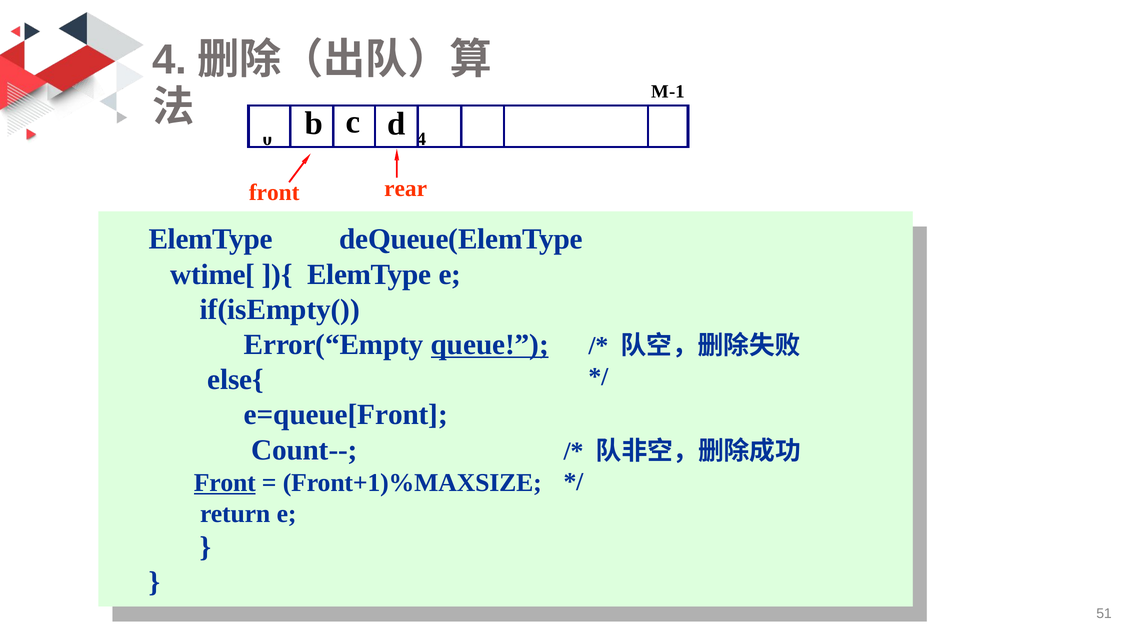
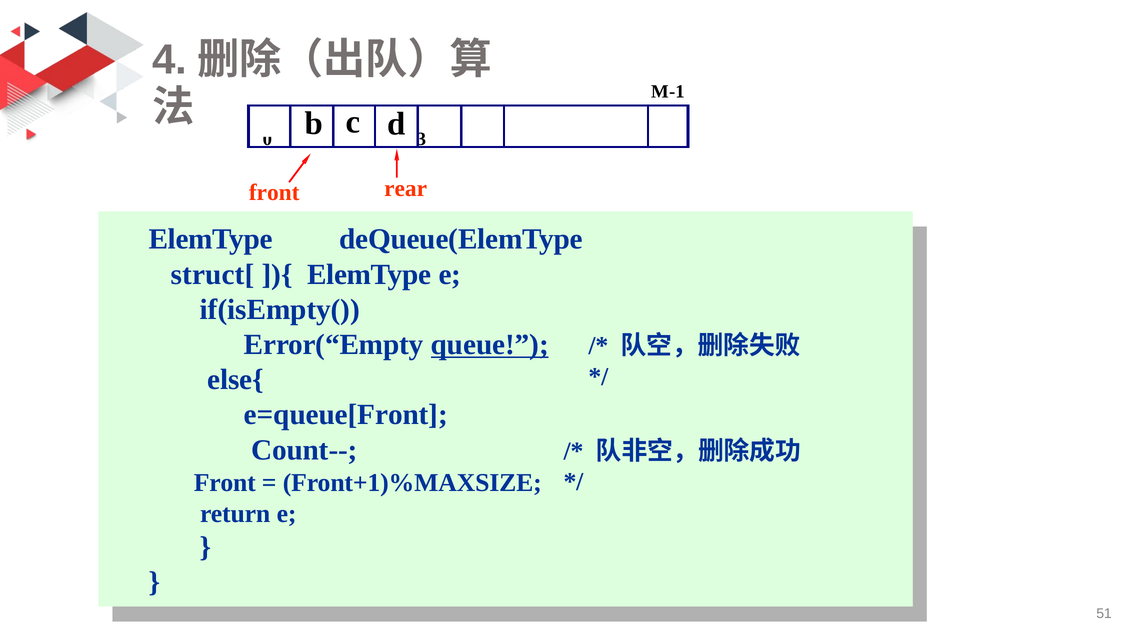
4 at (421, 139): 4 -> 3
wtime[: wtime[ -> struct[
Front at (225, 483) underline: present -> none
